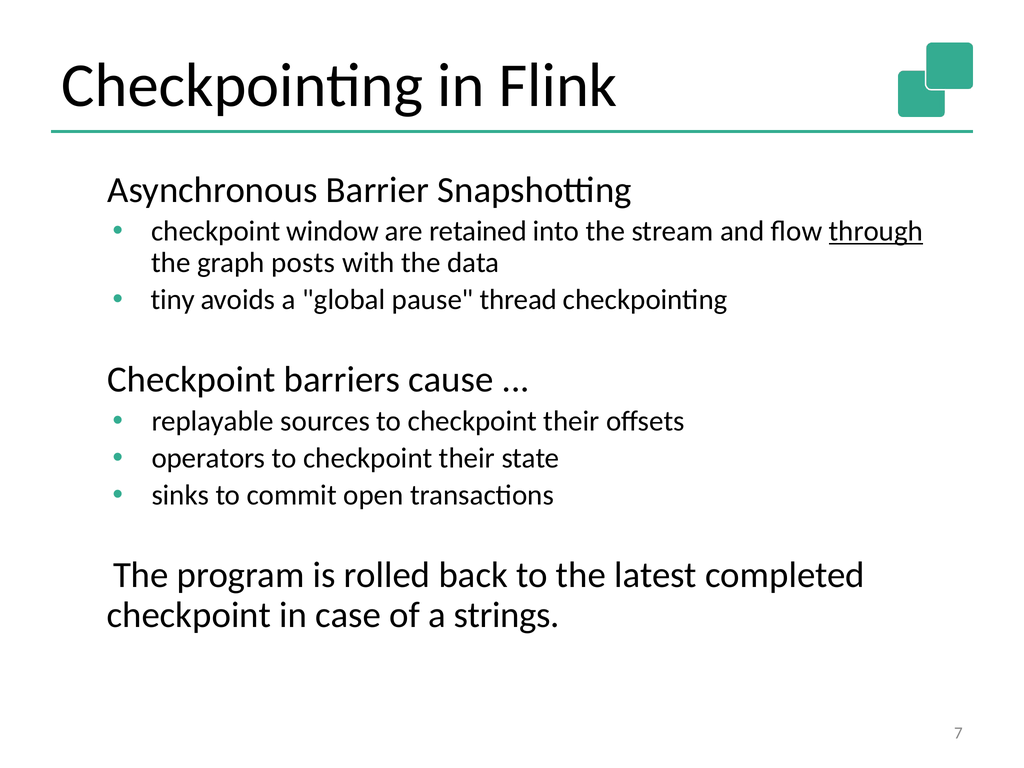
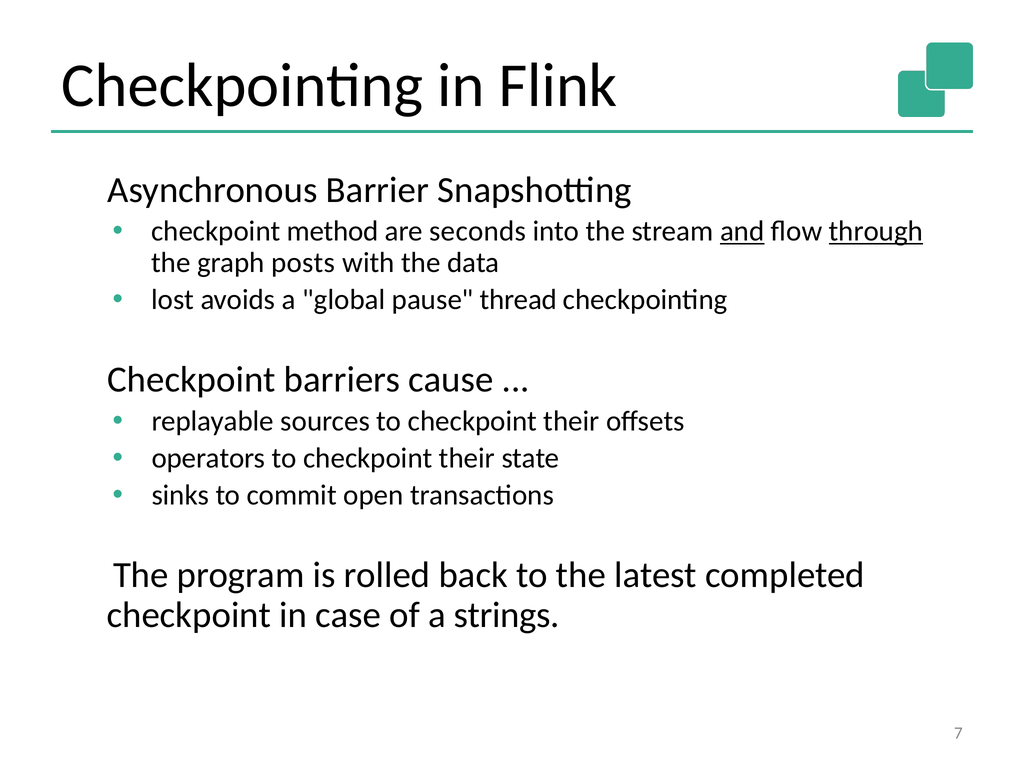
window: window -> method
retained: retained -> seconds
and underline: none -> present
tiny: tiny -> lost
